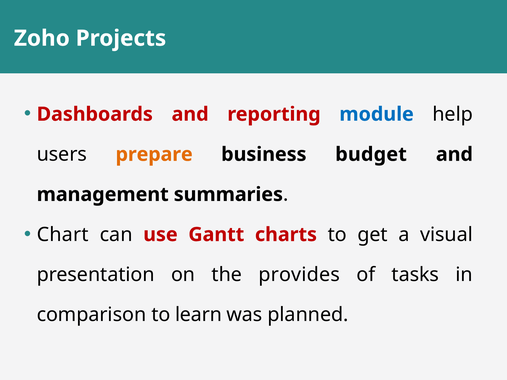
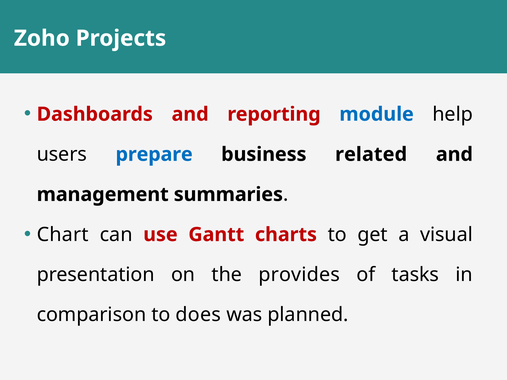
prepare colour: orange -> blue
budget: budget -> related
learn: learn -> does
